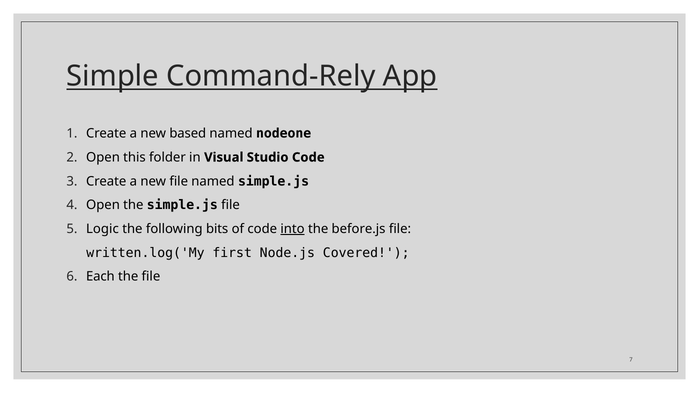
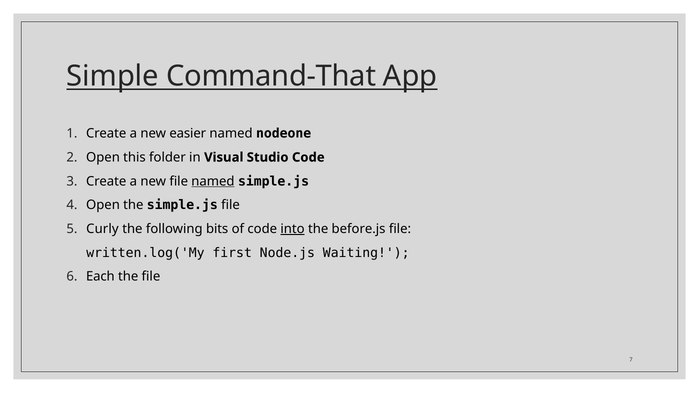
Command-Rely: Command-Rely -> Command-That
based: based -> easier
named at (213, 181) underline: none -> present
Logic: Logic -> Curly
Covered: Covered -> Waiting
